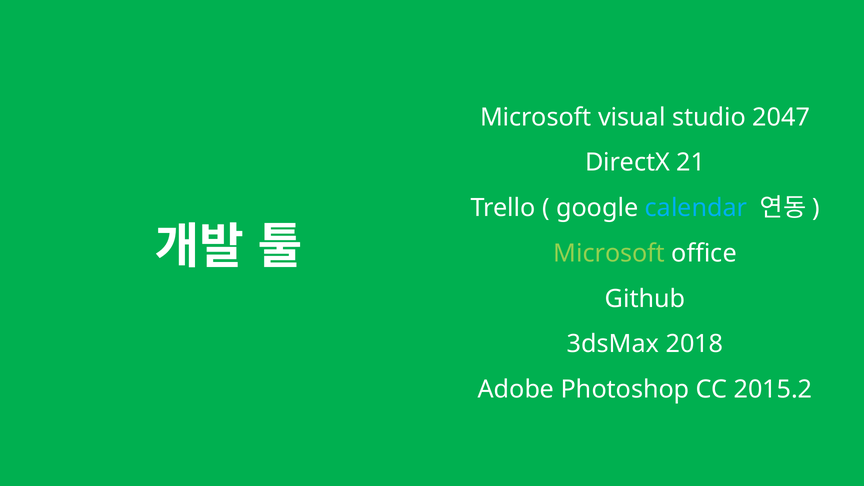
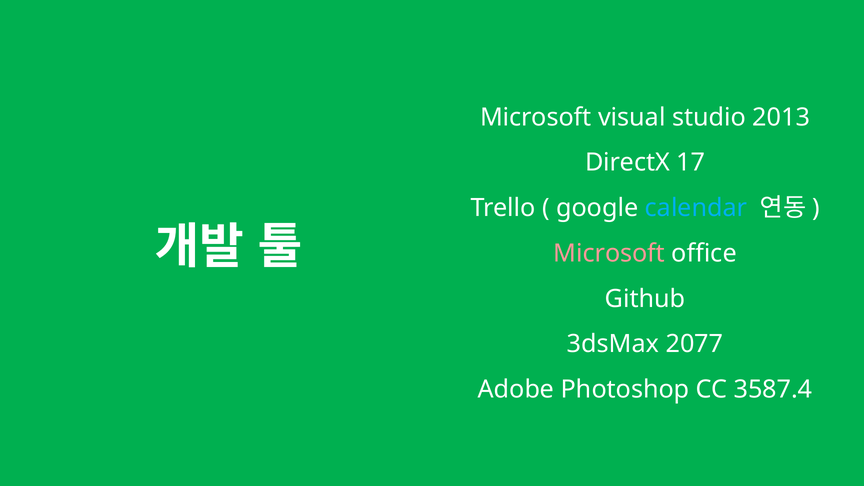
2047: 2047 -> 2013
21: 21 -> 17
Microsoft at (609, 253) colour: light green -> pink
2018: 2018 -> 2077
2015.2: 2015.2 -> 3587.4
